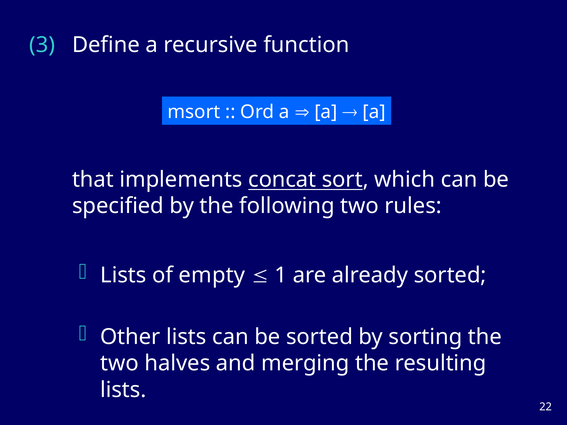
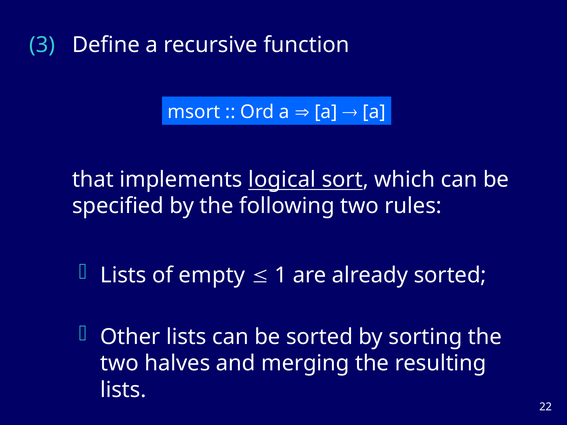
concat: concat -> logical
